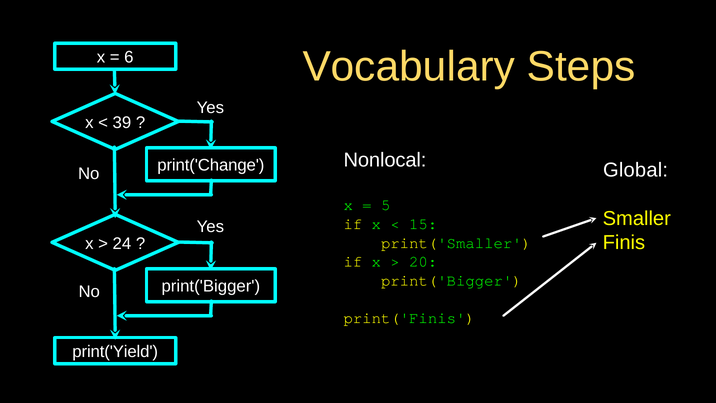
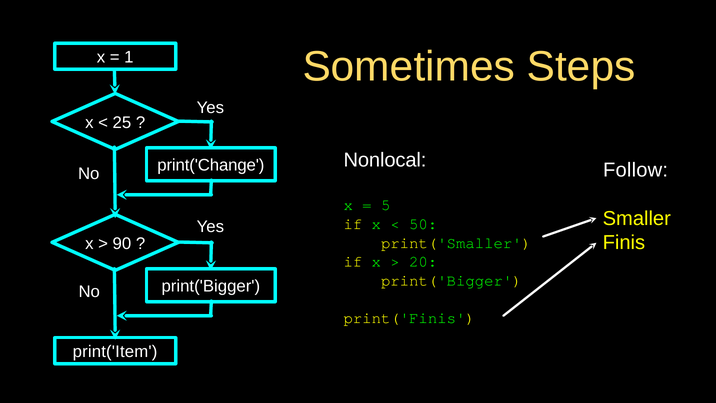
Vocabulary: Vocabulary -> Sometimes
6: 6 -> 1
39: 39 -> 25
Global: Global -> Follow
15: 15 -> 50
24: 24 -> 90
print('Yield: print('Yield -> print('Item
